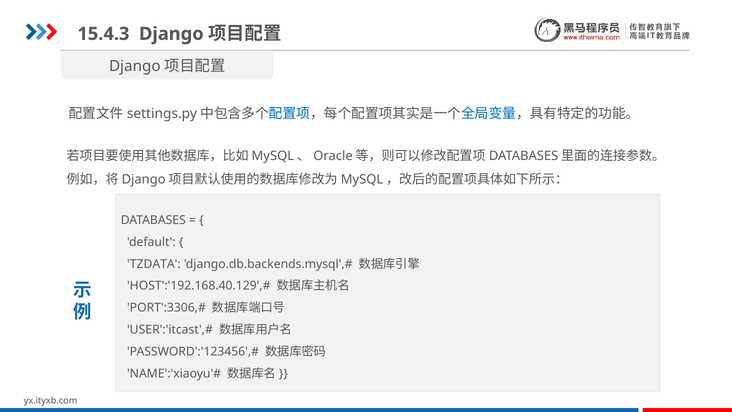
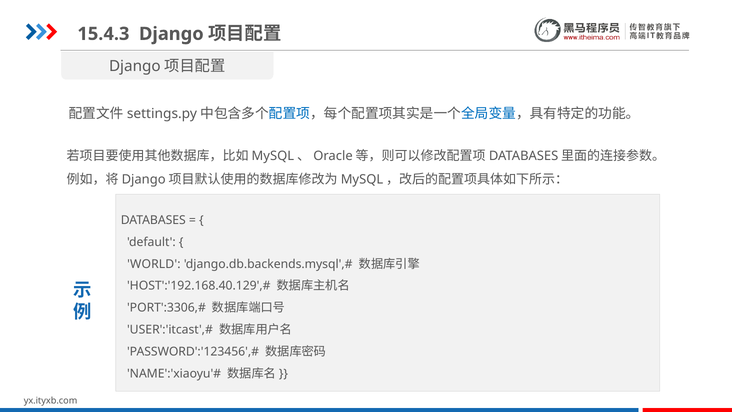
TZDATA: TZDATA -> WORLD
